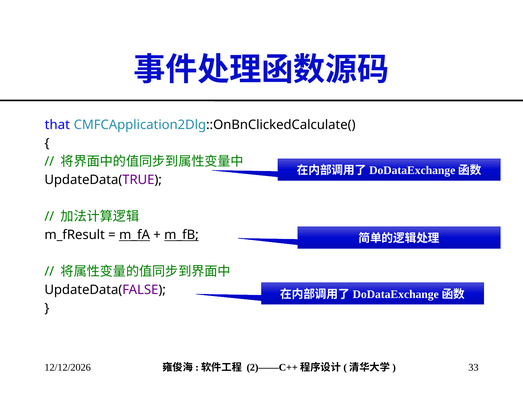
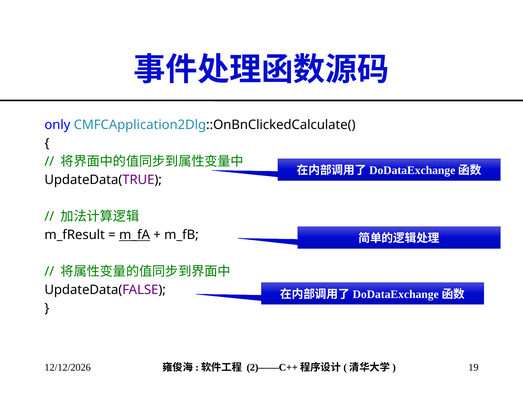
that: that -> only
m_fB underline: present -> none
33: 33 -> 19
